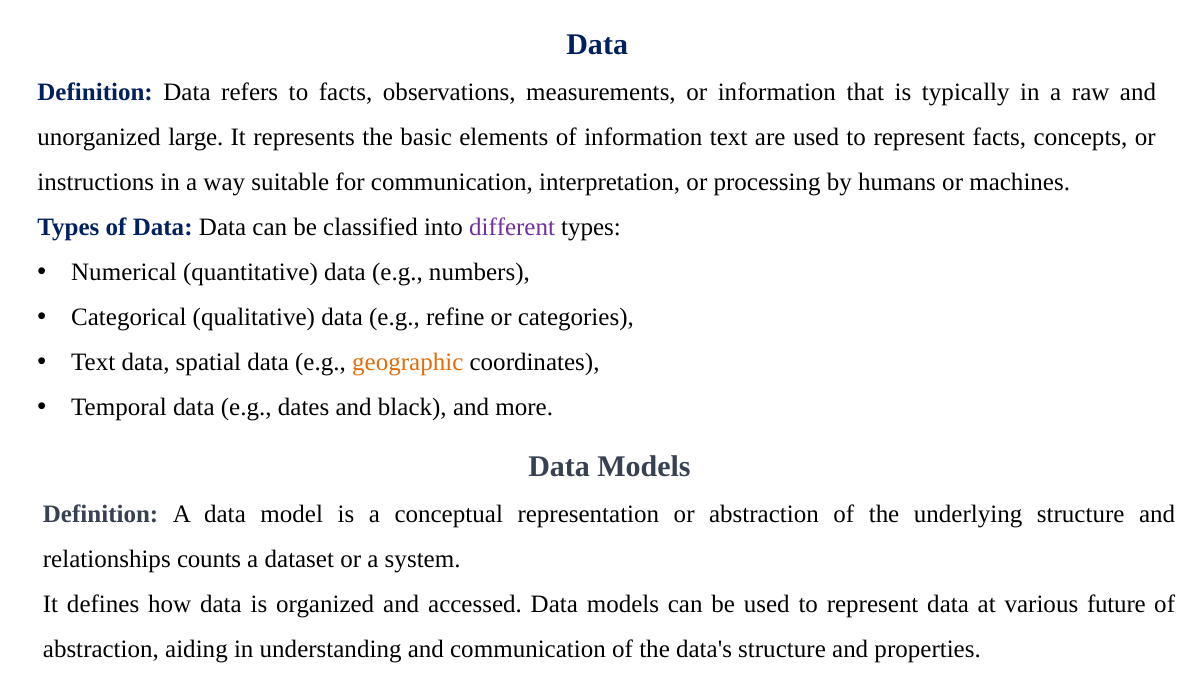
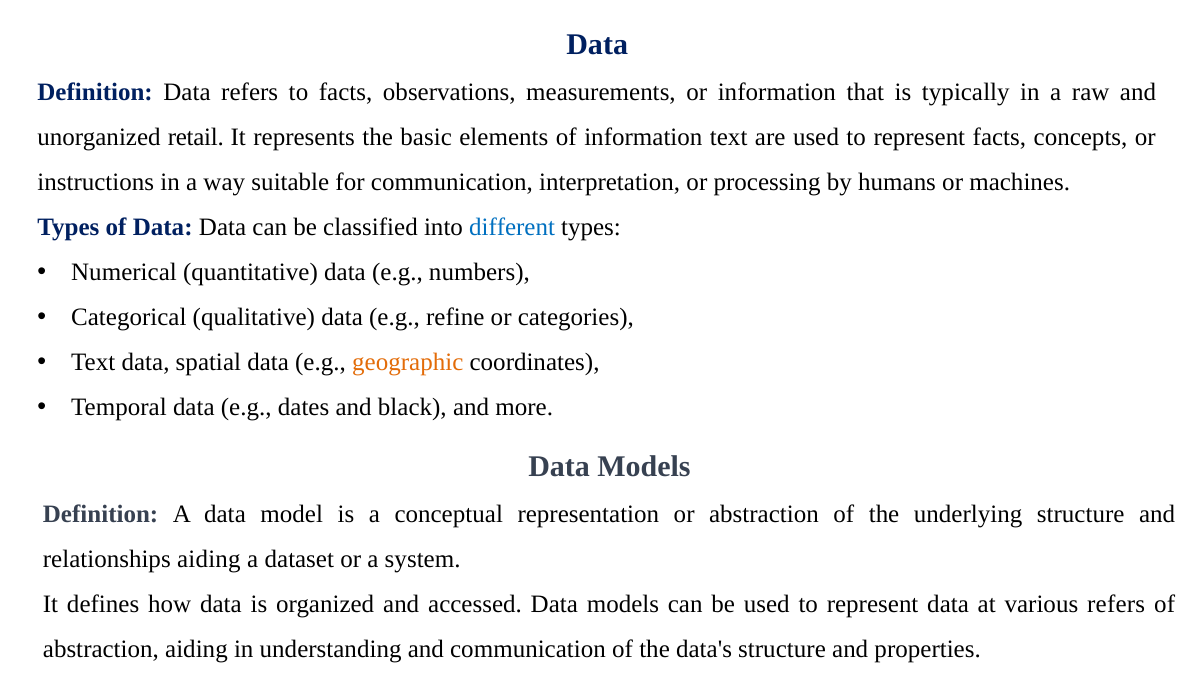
large: large -> retail
different colour: purple -> blue
relationships counts: counts -> aiding
various future: future -> refers
